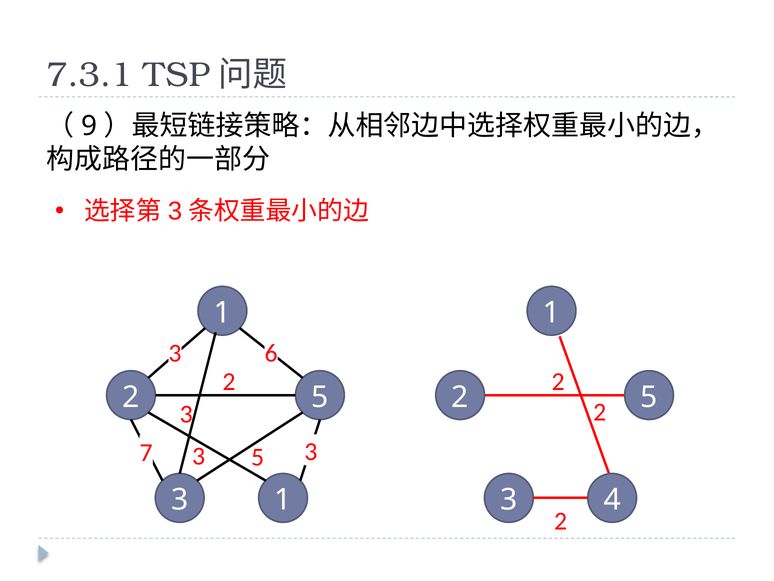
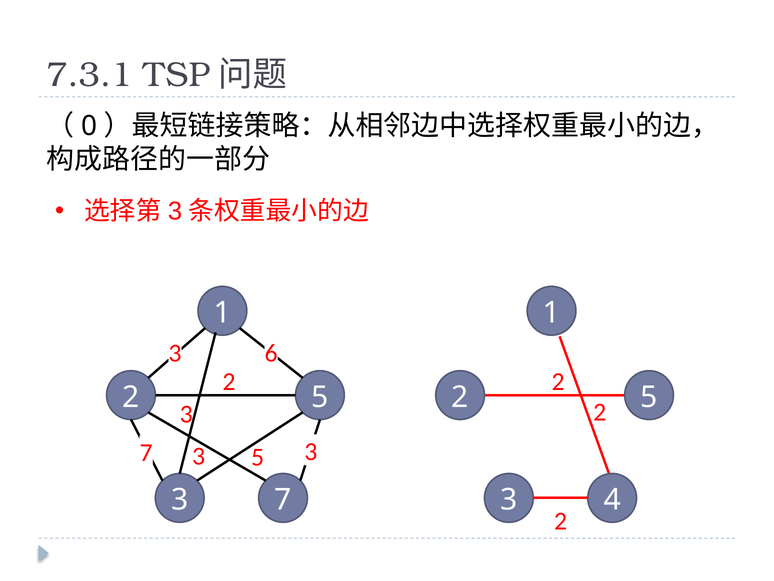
9: 9 -> 0
3 1: 1 -> 7
